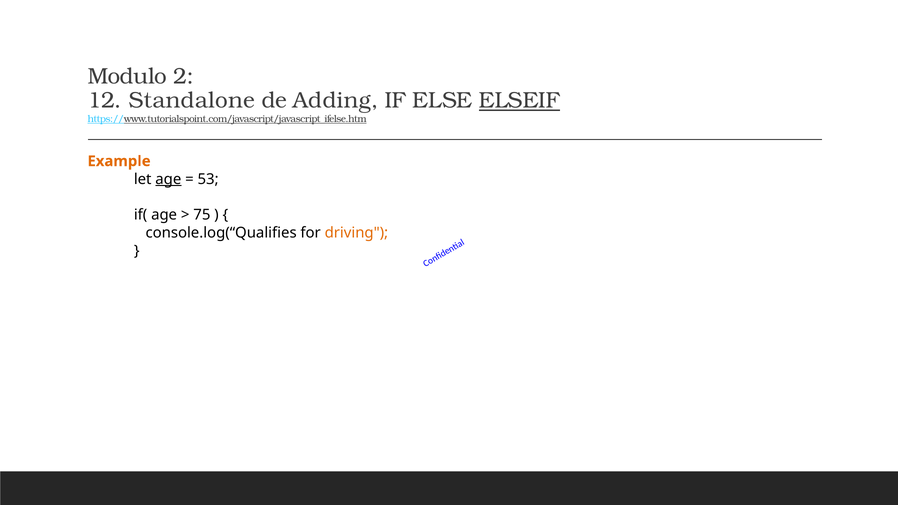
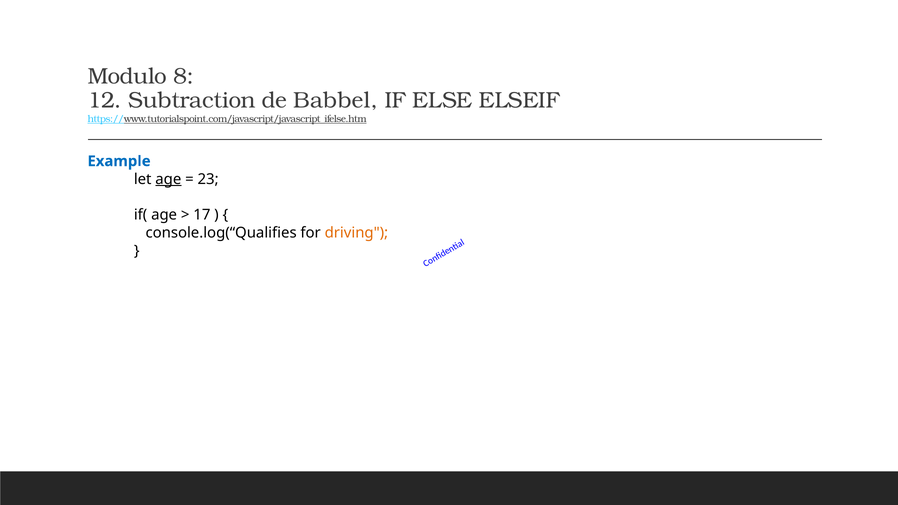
2: 2 -> 8
Standalone: Standalone -> Subtraction
Adding: Adding -> Babbel
ELSEIF underline: present -> none
Example colour: orange -> blue
53: 53 -> 23
75: 75 -> 17
